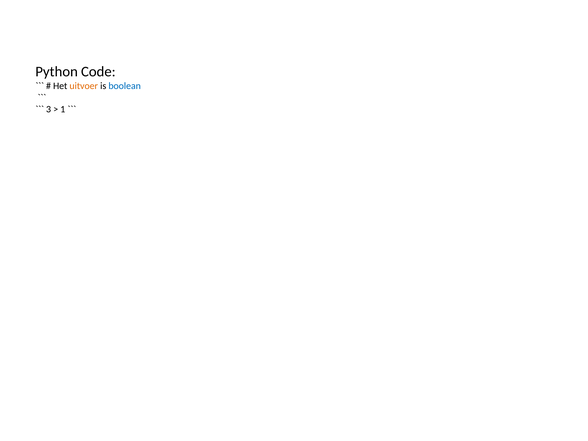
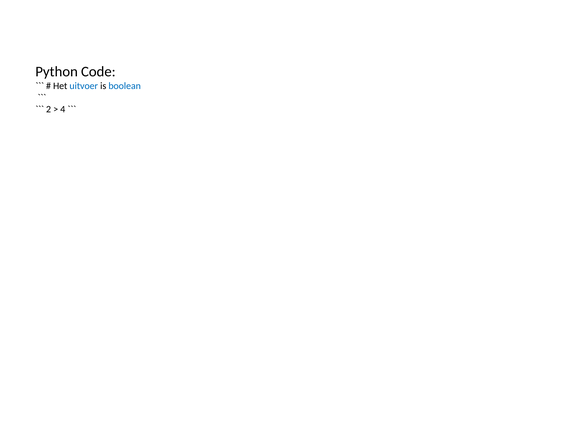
uitvoer colour: orange -> blue
3: 3 -> 2
1: 1 -> 4
